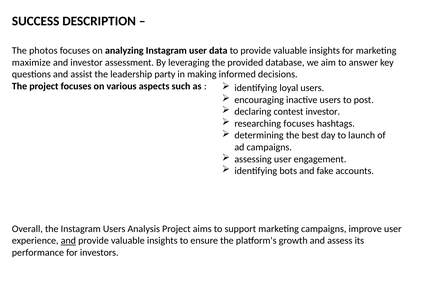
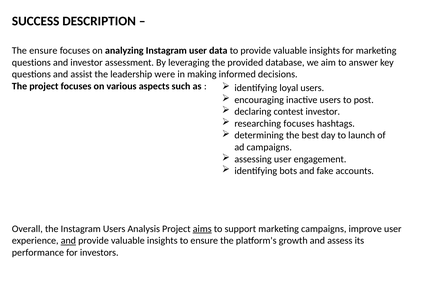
The photos: photos -> ensure
maximize at (31, 63): maximize -> questions
party: party -> were
aims underline: none -> present
